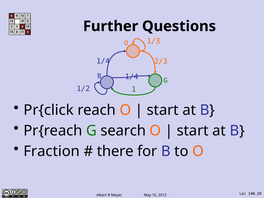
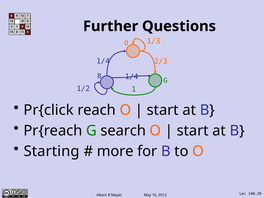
Fraction: Fraction -> Starting
there: there -> more
